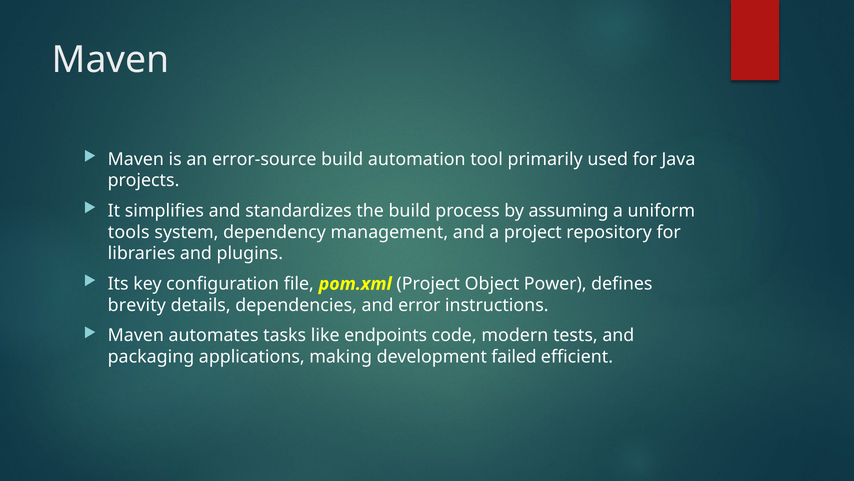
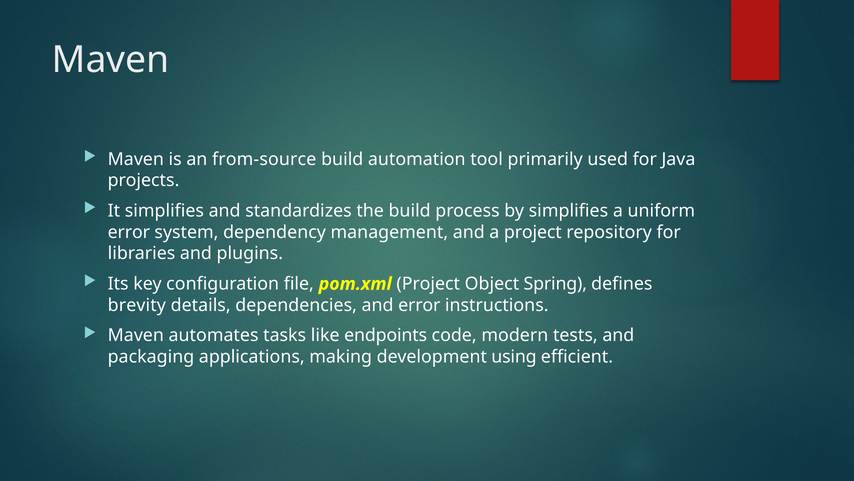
error-source: error-source -> from-source
by assuming: assuming -> simplifies
tools at (129, 232): tools -> error
Power: Power -> Spring
failed: failed -> using
